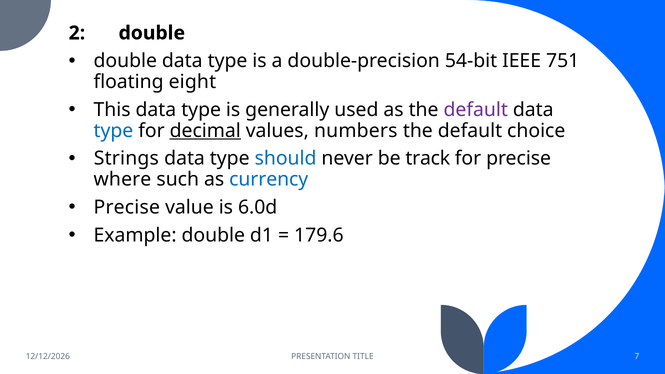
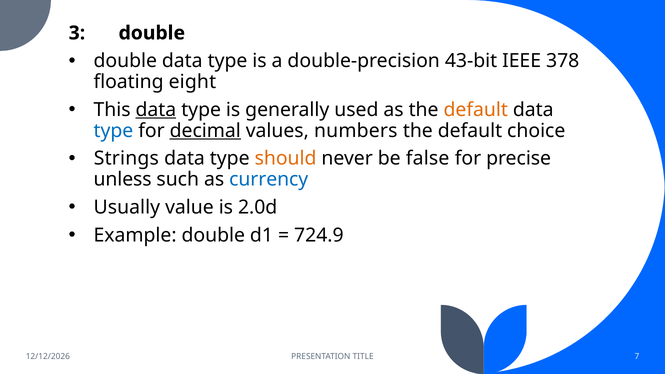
2: 2 -> 3
54-bit: 54-bit -> 43-bit
751: 751 -> 378
data at (156, 110) underline: none -> present
default at (476, 110) colour: purple -> orange
should colour: blue -> orange
track: track -> false
where: where -> unless
Precise at (127, 207): Precise -> Usually
6.0d: 6.0d -> 2.0d
179.6: 179.6 -> 724.9
